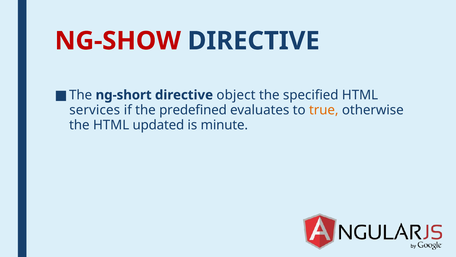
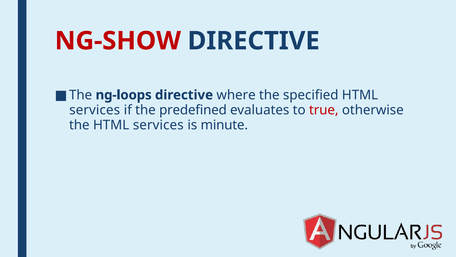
ng-short: ng-short -> ng-loops
object: object -> where
true colour: orange -> red
the HTML updated: updated -> services
